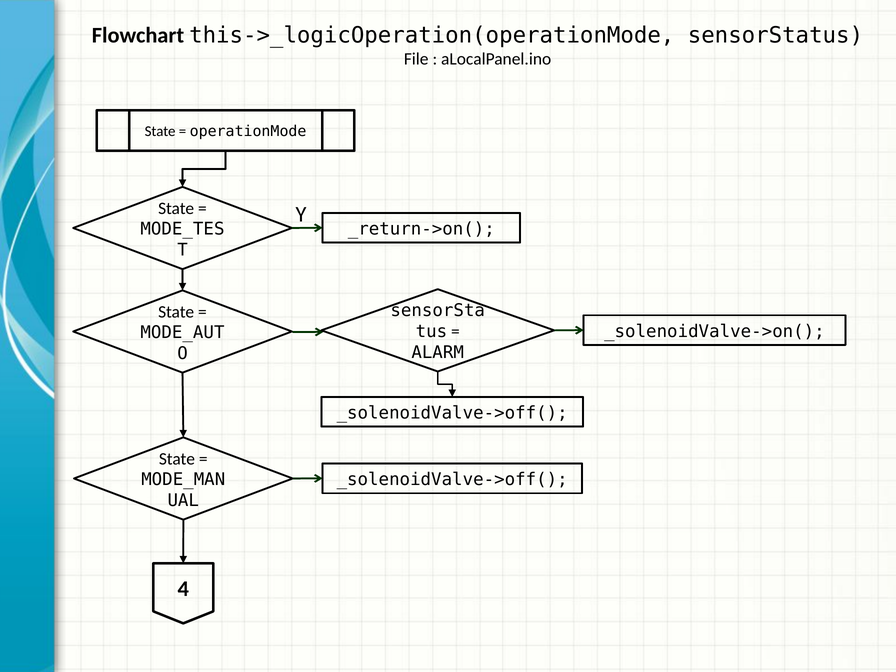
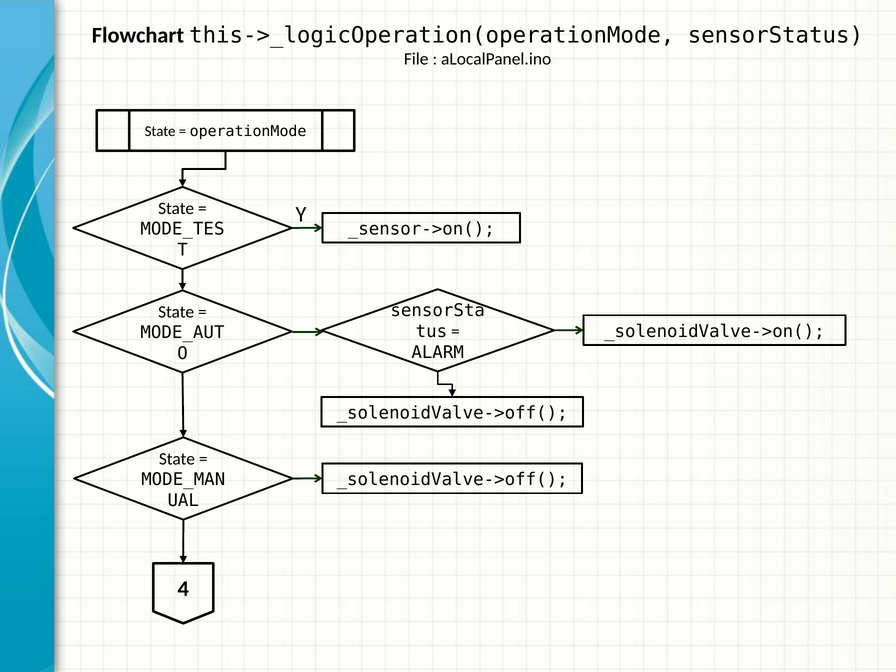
_return->on(: _return->on( -> _sensor->on(
